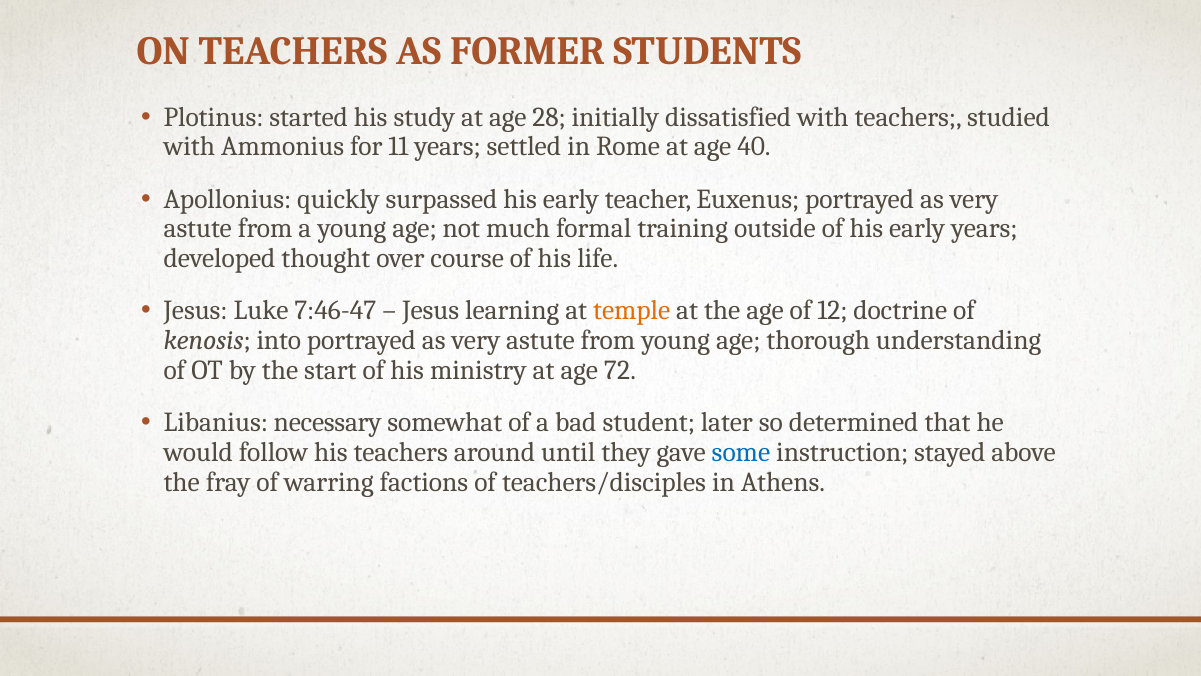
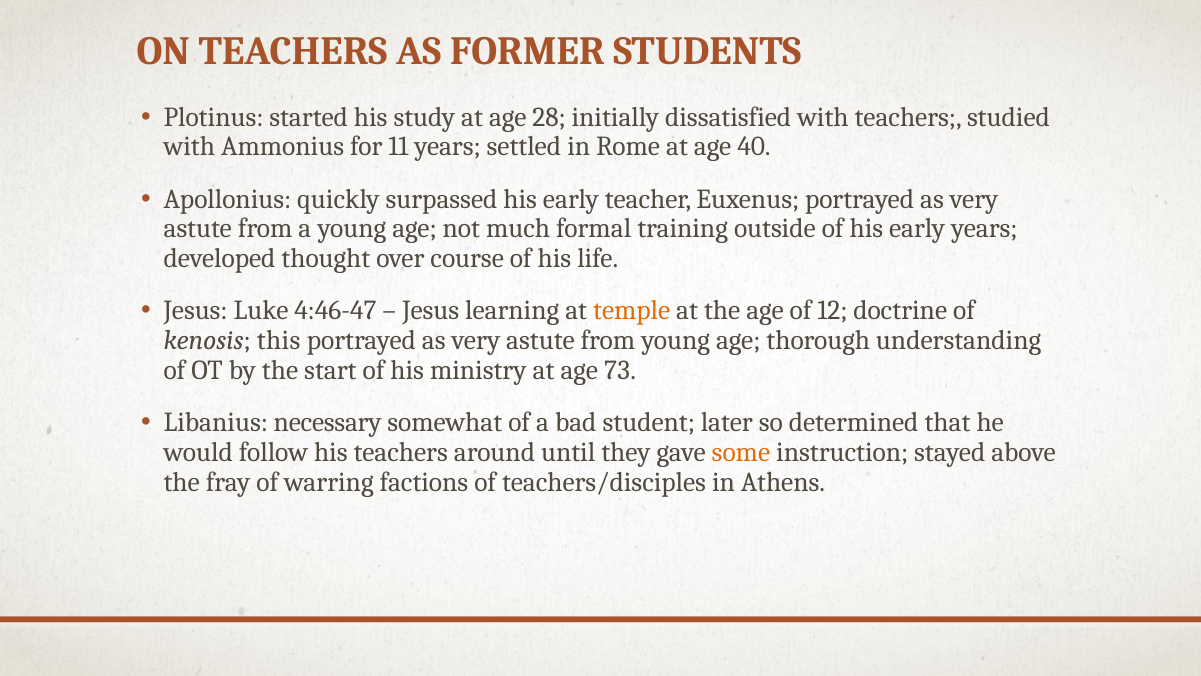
7:46-47: 7:46-47 -> 4:46-47
into: into -> this
72: 72 -> 73
some colour: blue -> orange
